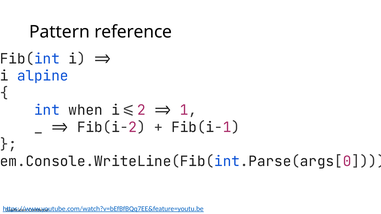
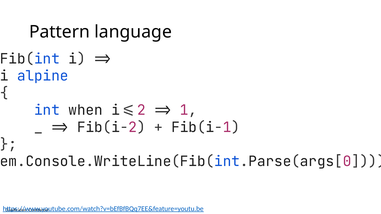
reference: reference -> language
